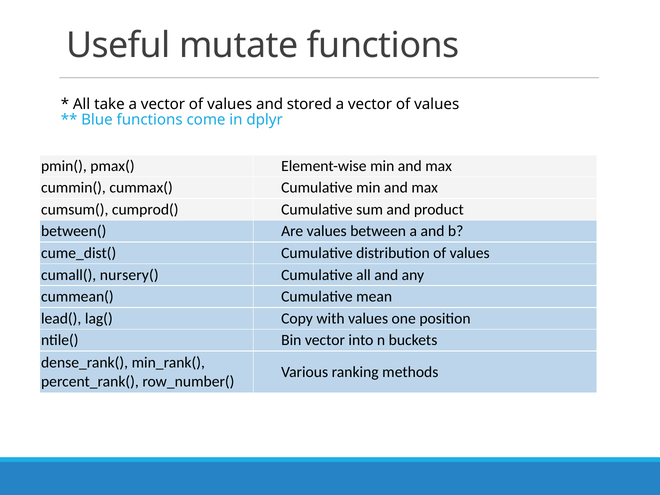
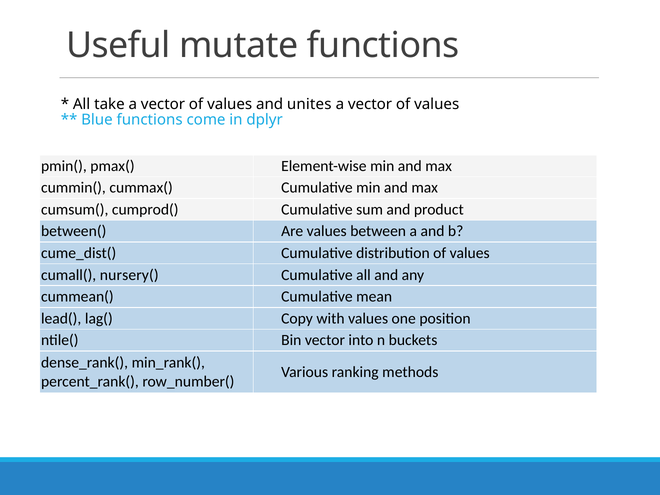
stored: stored -> unites
